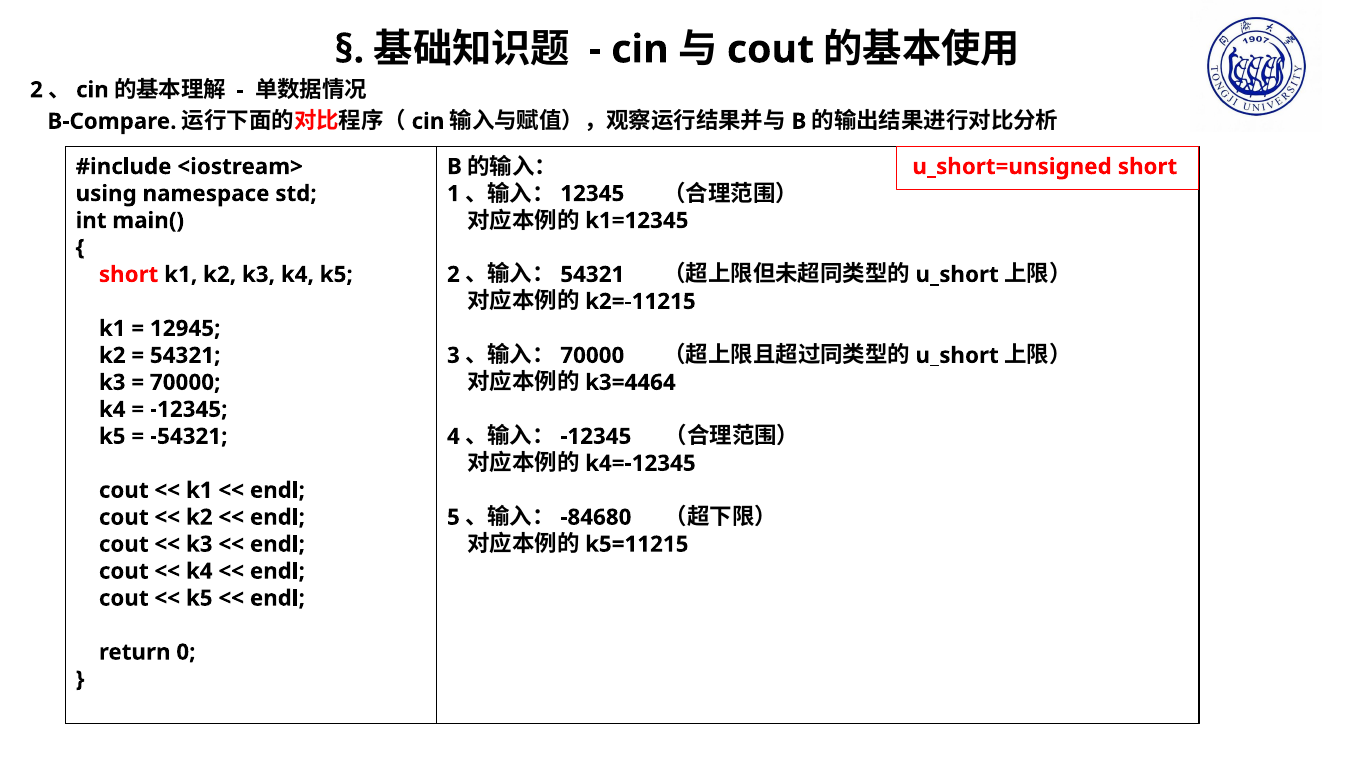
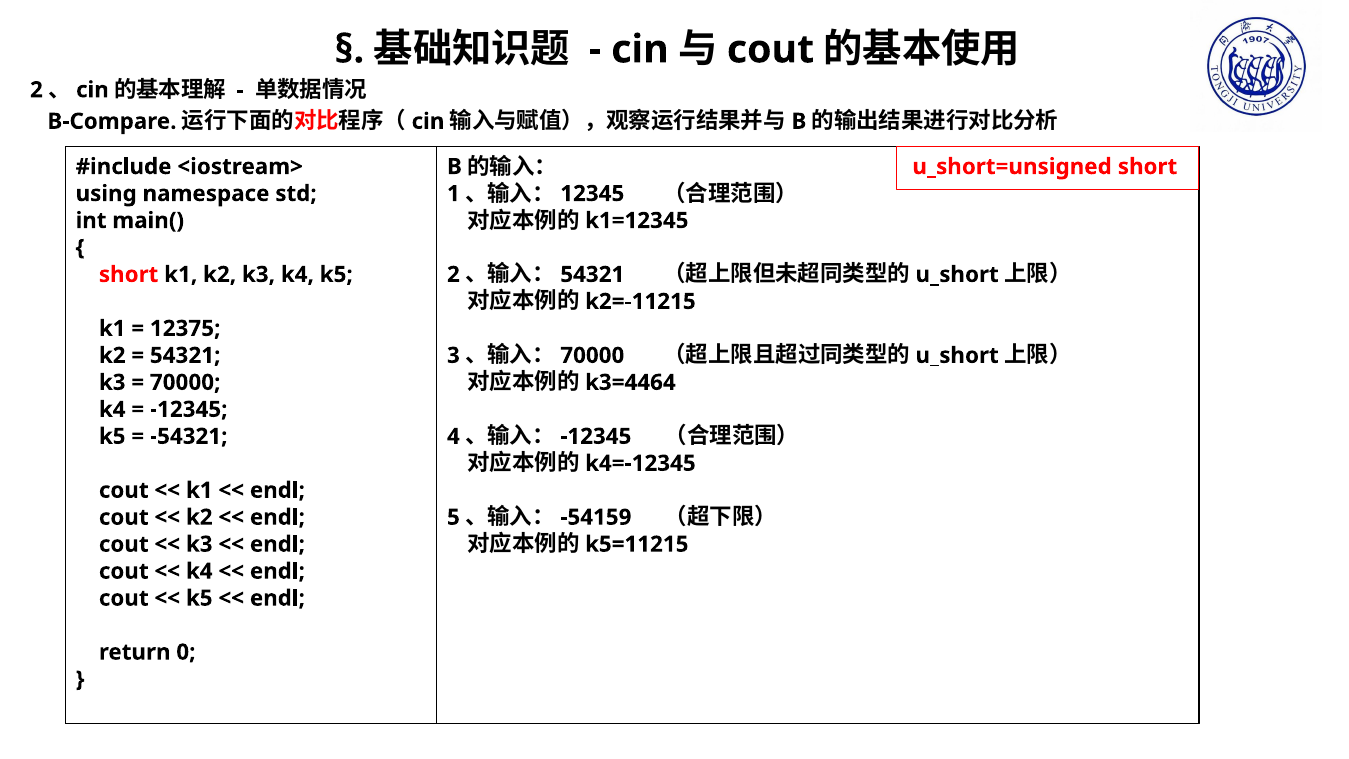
12945: 12945 -> 12375
-84680: -84680 -> -54159
